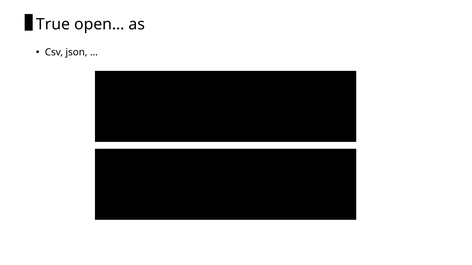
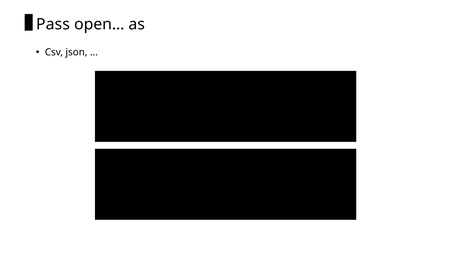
True: True -> Pass
